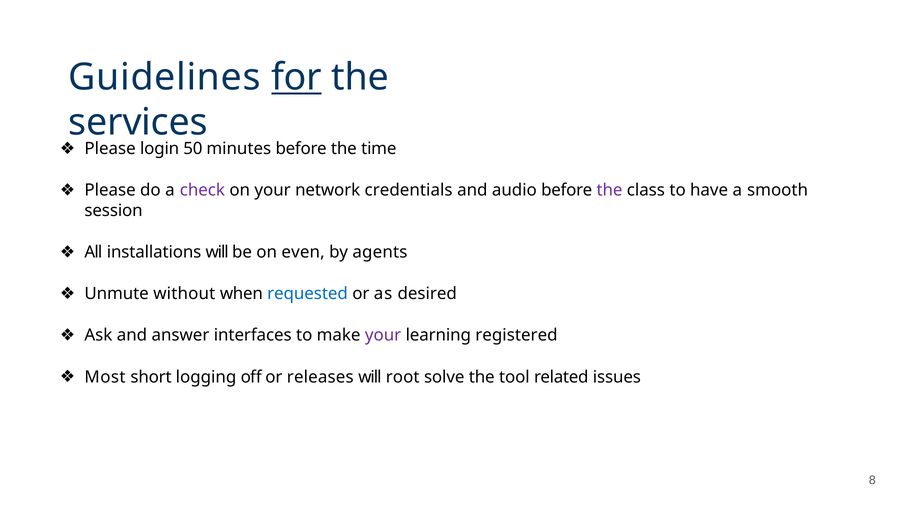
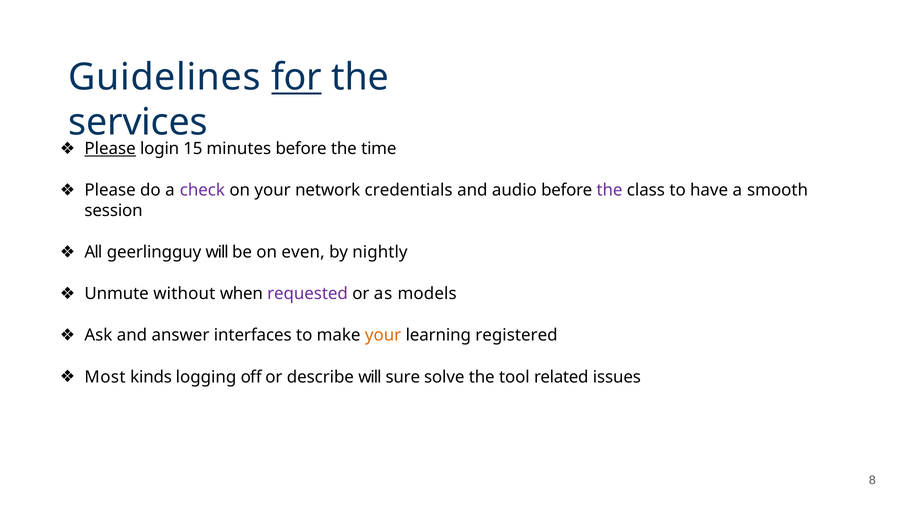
Please at (110, 149) underline: none -> present
50: 50 -> 15
installations: installations -> geerlingguy
agents: agents -> nightly
requested colour: blue -> purple
desired: desired -> models
your at (383, 335) colour: purple -> orange
short: short -> kinds
releases: releases -> describe
root: root -> sure
